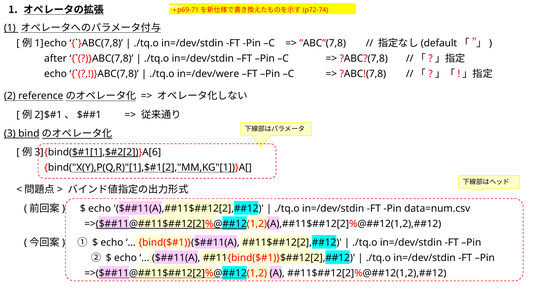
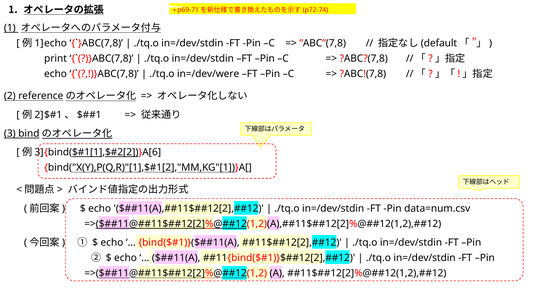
after: after -> print
